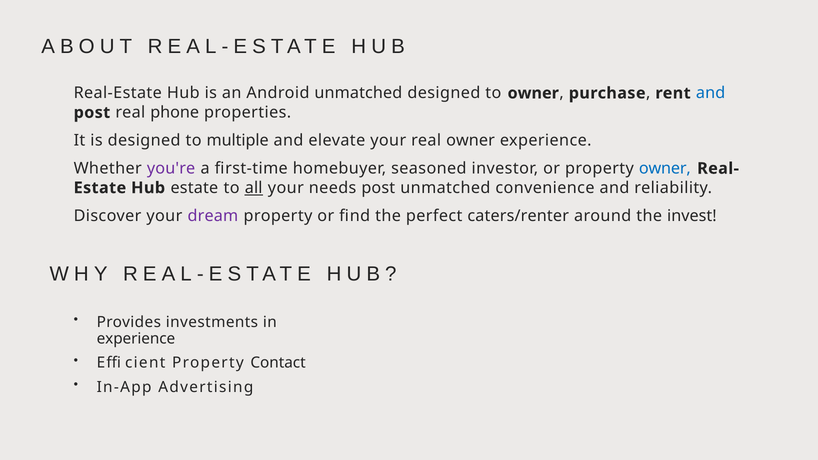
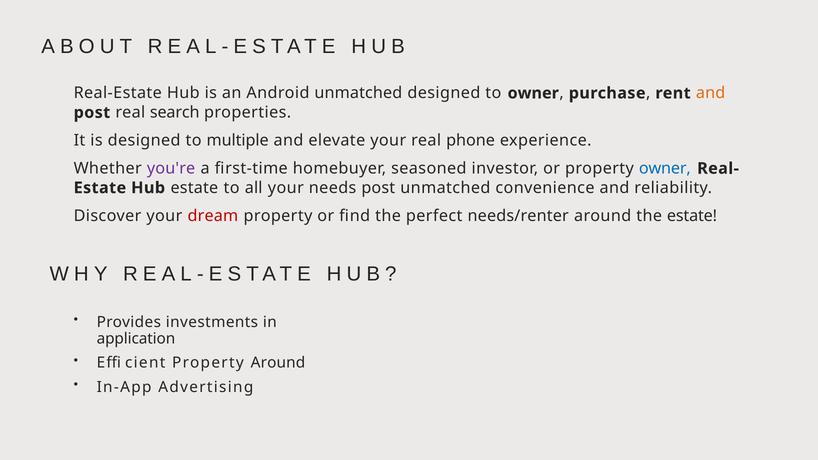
and at (711, 93) colour: blue -> orange
phone: phone -> search
real owner: owner -> phone
all underline: present -> none
dream colour: purple -> red
caters/renter: caters/renter -> needs/renter
the invest: invest -> estate
experience at (136, 339): experience -> application
Property Contact: Contact -> Around
